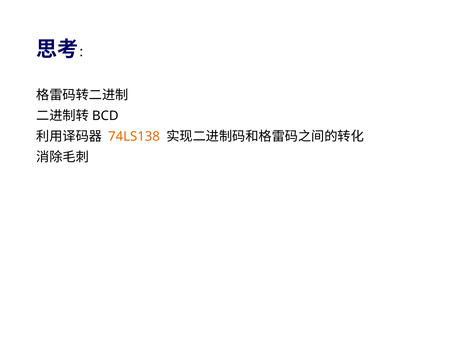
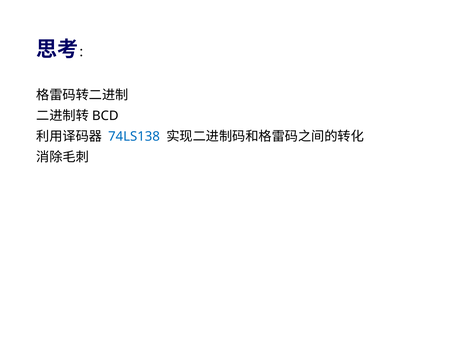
74LS138 colour: orange -> blue
